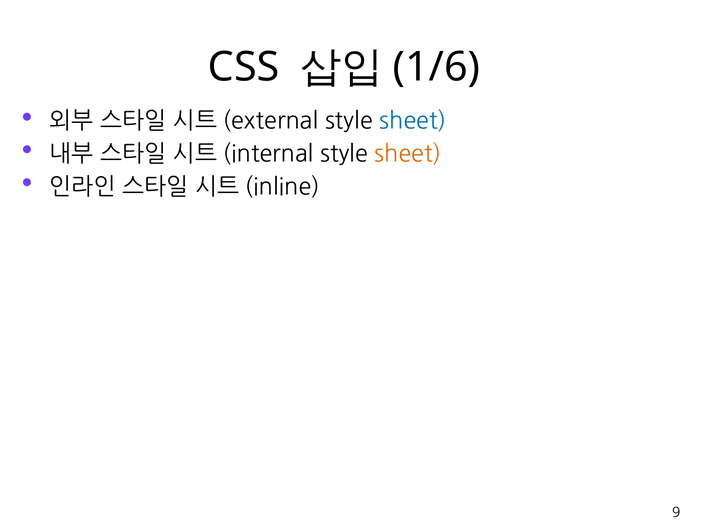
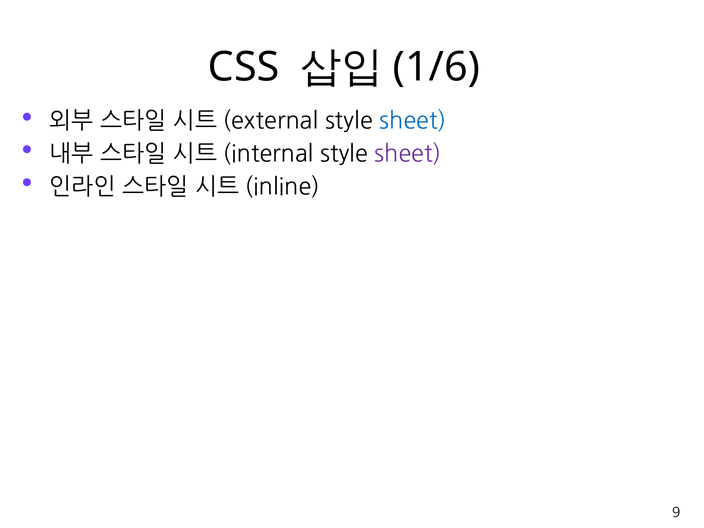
sheet at (408, 154) colour: orange -> purple
